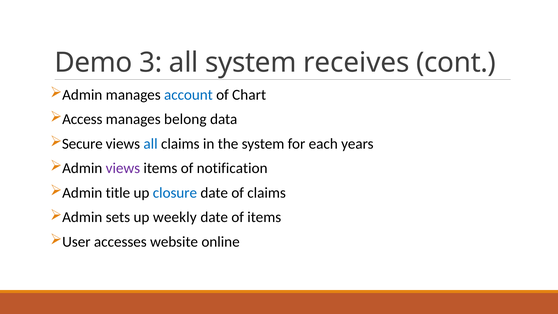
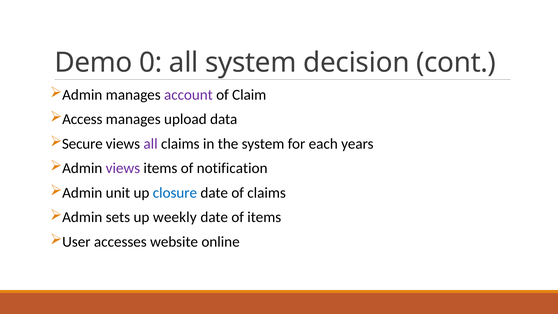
3: 3 -> 0
receives: receives -> decision
account colour: blue -> purple
Chart: Chart -> Claim
belong: belong -> upload
all at (151, 144) colour: blue -> purple
title: title -> unit
